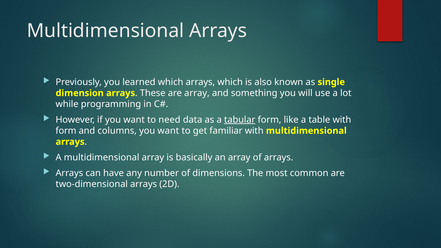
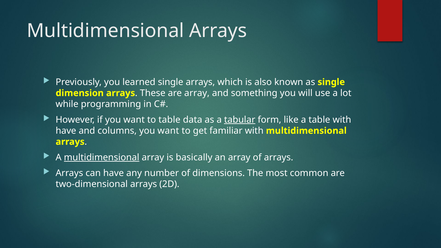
learned which: which -> single
to need: need -> table
form at (66, 131): form -> have
multidimensional at (102, 157) underline: none -> present
